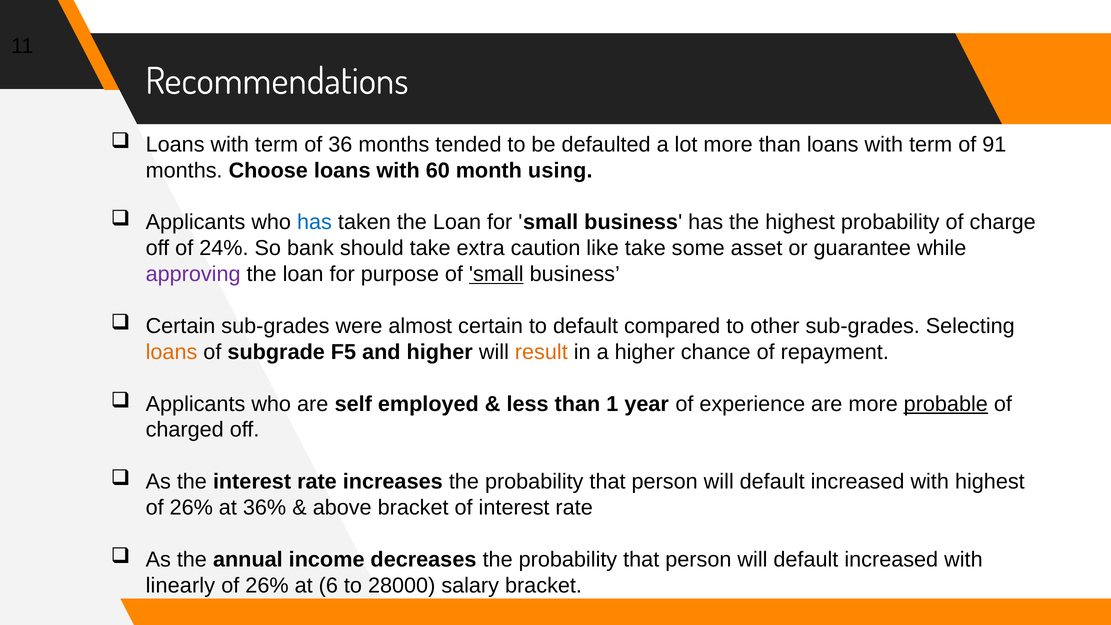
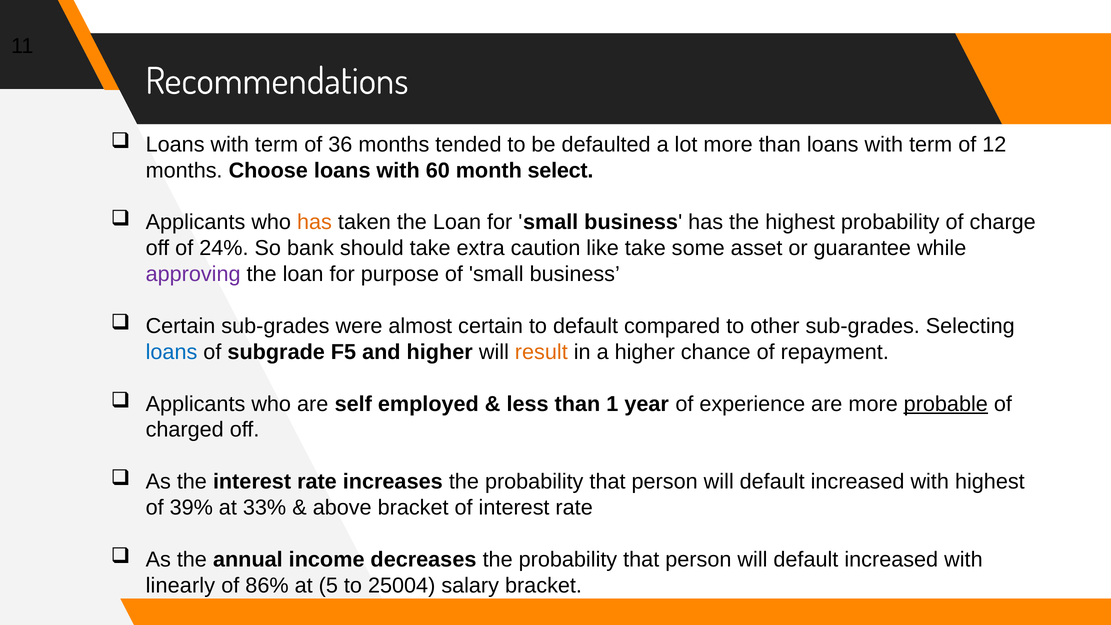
91: 91 -> 12
using: using -> select
has at (314, 222) colour: blue -> orange
small at (496, 274) underline: present -> none
loans at (172, 352) colour: orange -> blue
26% at (191, 508): 26% -> 39%
36%: 36% -> 33%
26% at (267, 585): 26% -> 86%
6: 6 -> 5
28000: 28000 -> 25004
